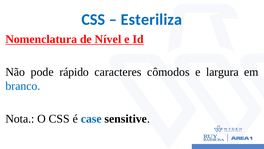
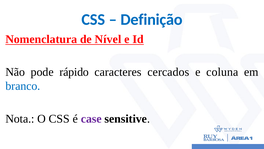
Esteriliza: Esteriliza -> Definição
cômodos: cômodos -> cercados
largura: largura -> coluna
case colour: blue -> purple
